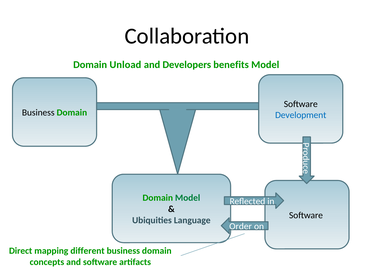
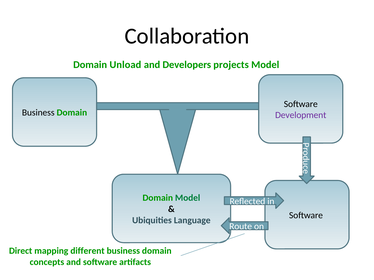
benefits: benefits -> projects
Development colour: blue -> purple
Order: Order -> Route
